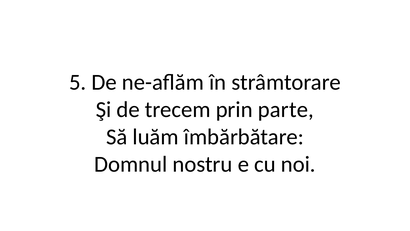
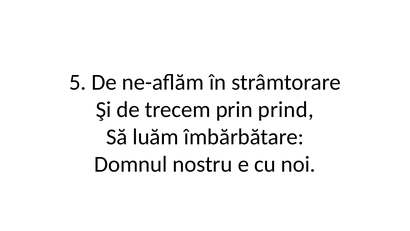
parte: parte -> prind
